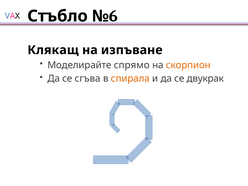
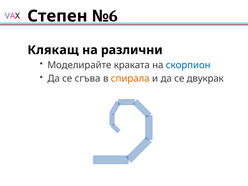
Стъбло: Стъбло -> Степен
изпъване: изпъване -> различни
спрямо: спрямо -> краката
скорпион colour: orange -> blue
